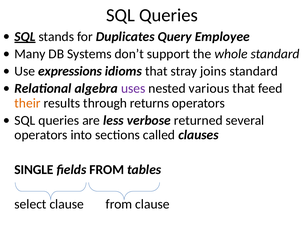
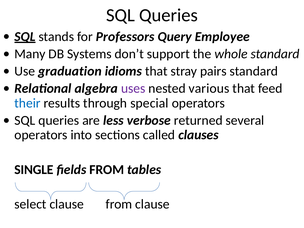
Duplicates: Duplicates -> Professors
expressions: expressions -> graduation
joins: joins -> pairs
their colour: orange -> blue
returns: returns -> special
